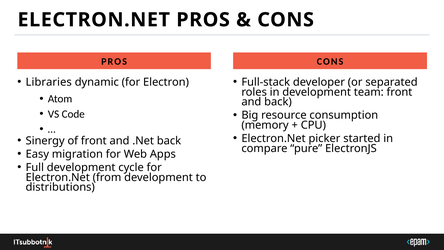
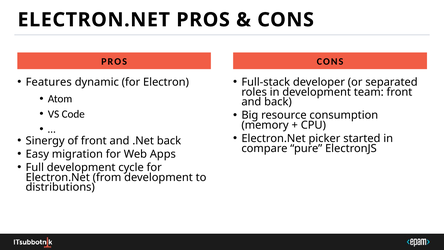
Libraries: Libraries -> Features
